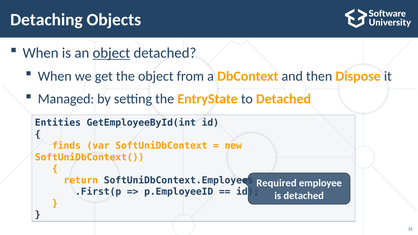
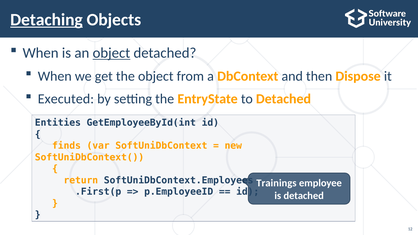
Detaching underline: none -> present
Managed: Managed -> Executed
Required: Required -> Trainings
